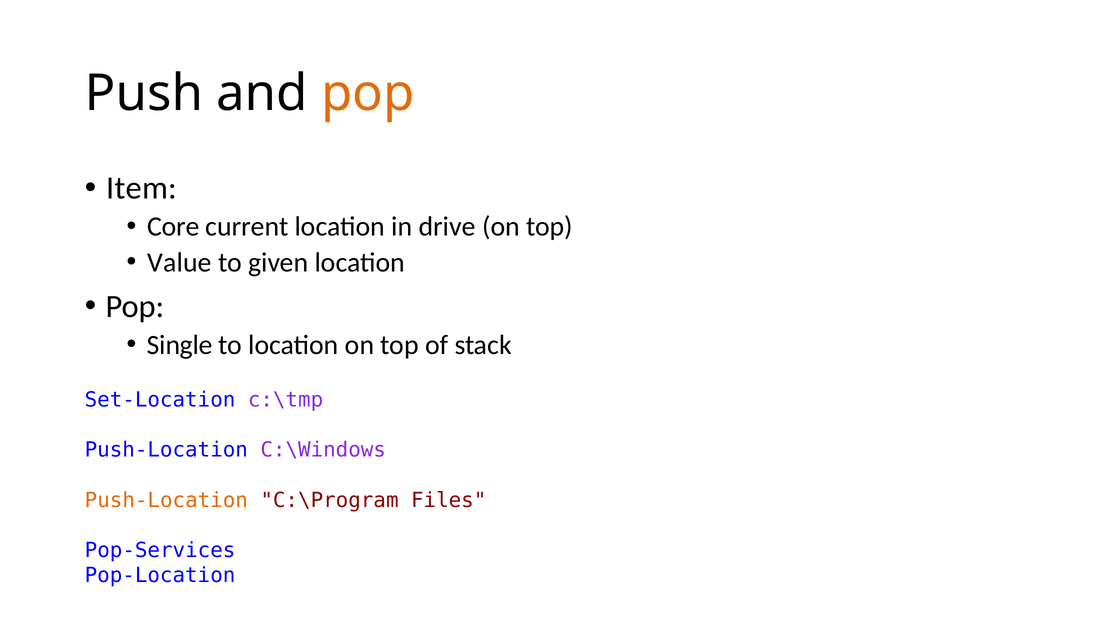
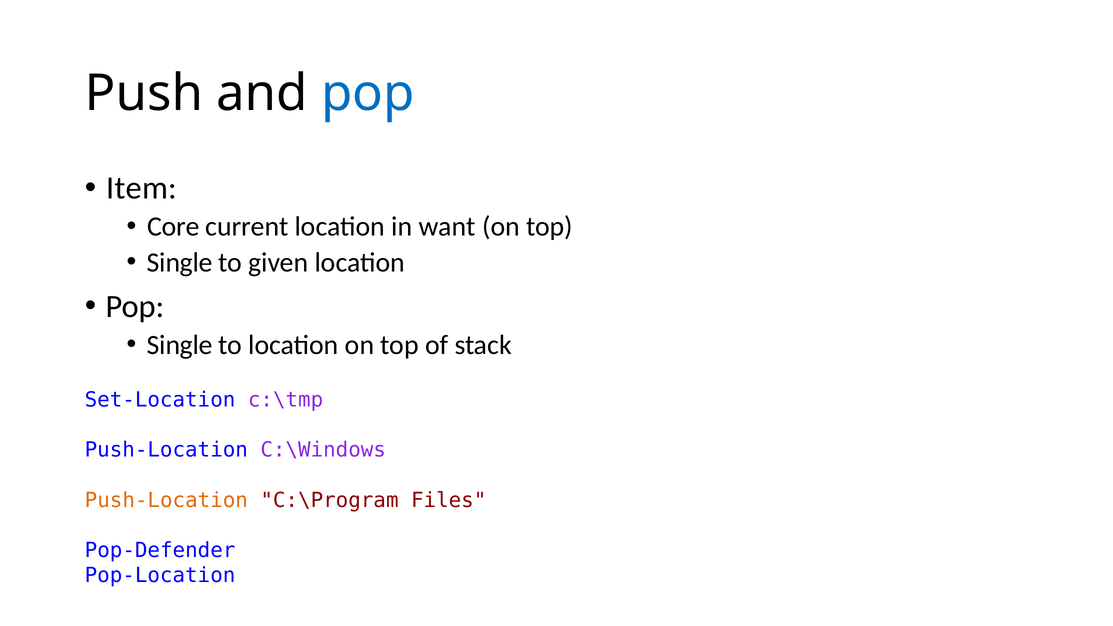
pop at (368, 93) colour: orange -> blue
drive: drive -> want
Value at (180, 262): Value -> Single
Pop-Services: Pop-Services -> Pop-Defender
